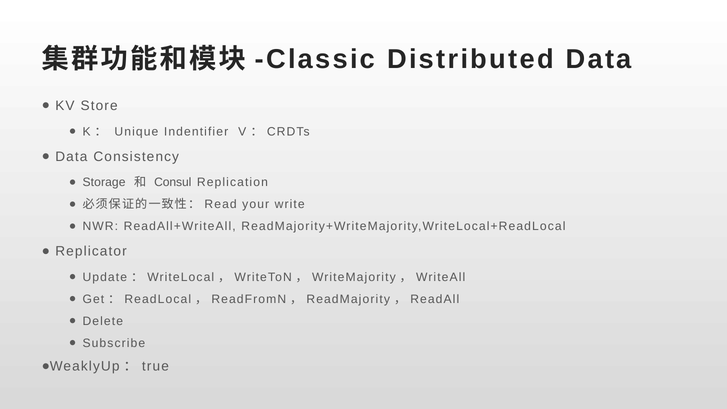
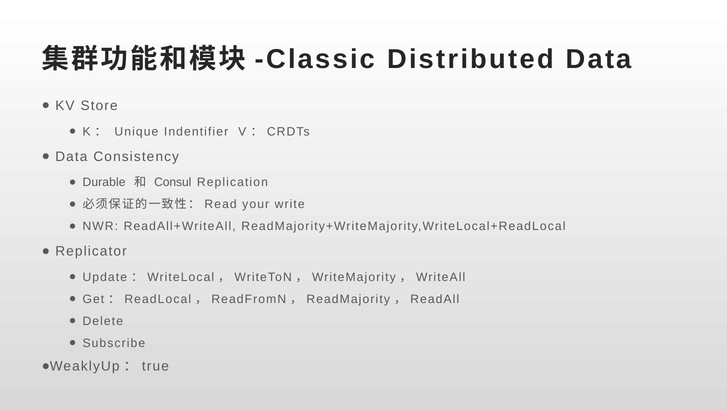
Storage: Storage -> Durable
